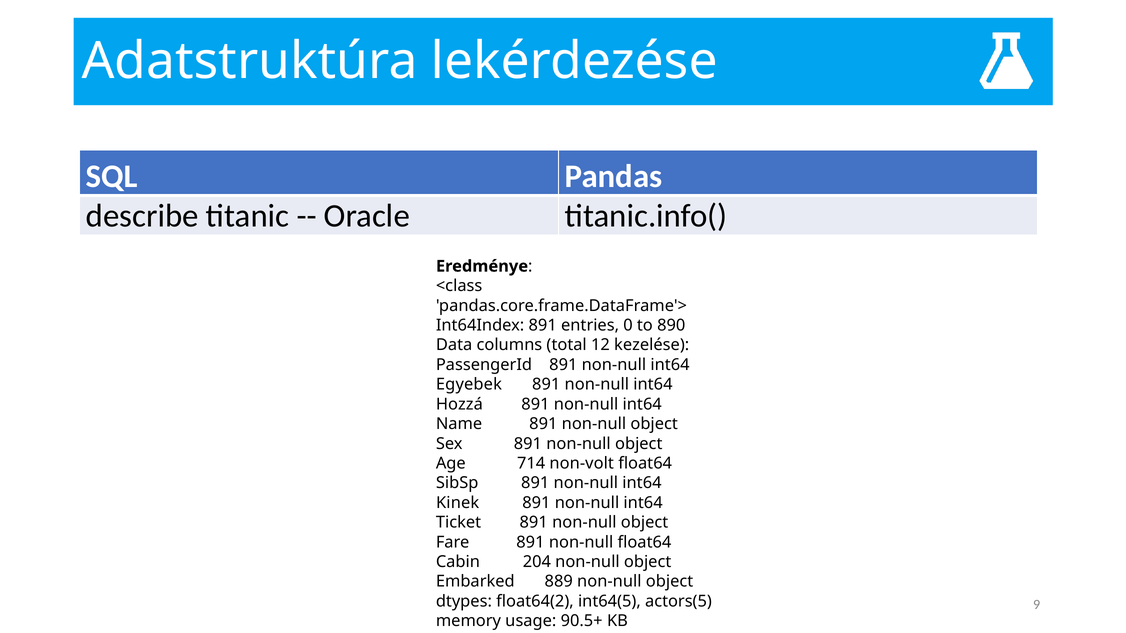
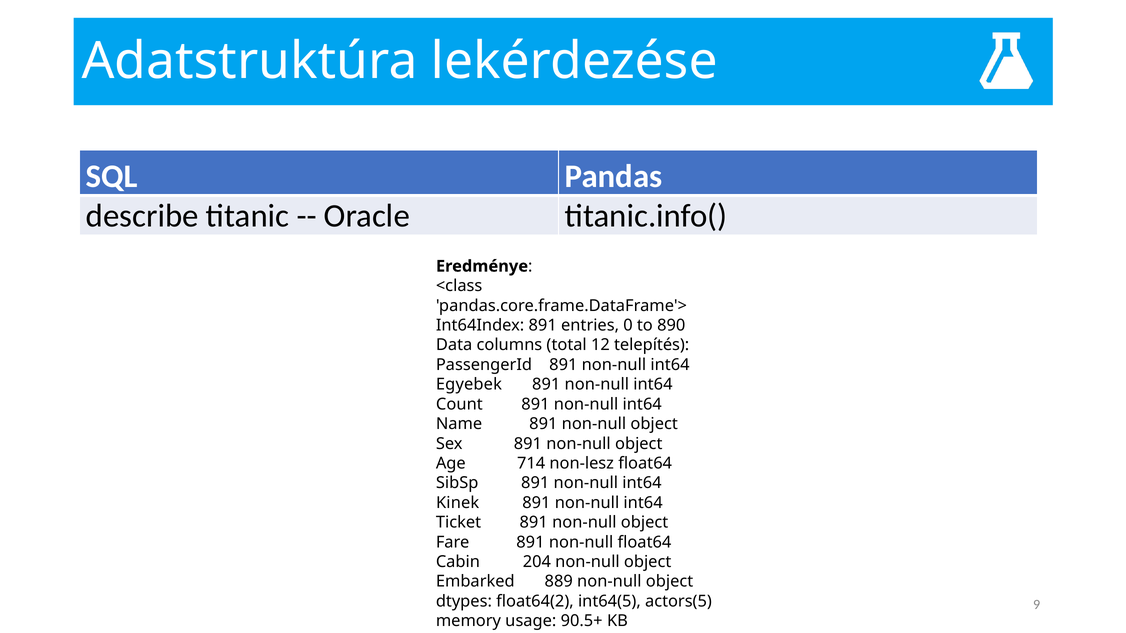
kezelése: kezelése -> telepítés
Hozzá: Hozzá -> Count
non-volt: non-volt -> non-lesz
